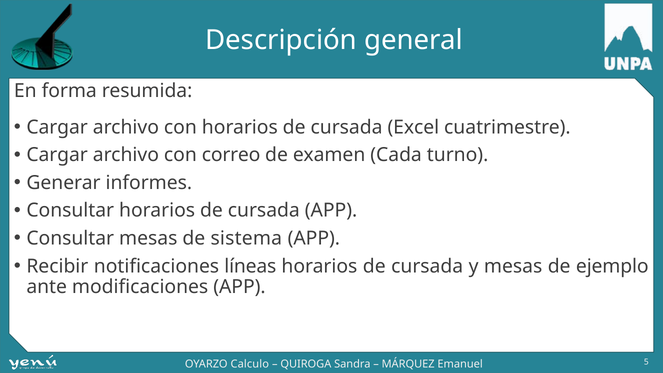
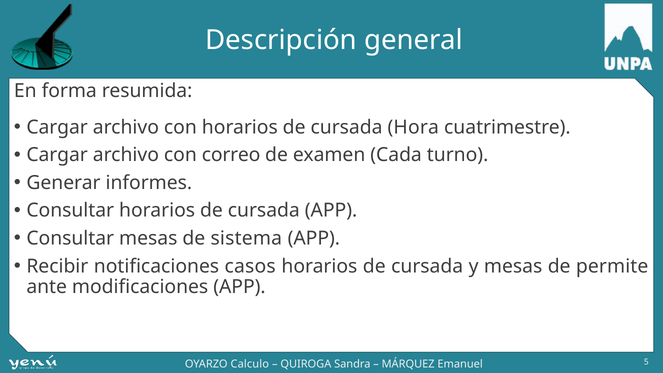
Excel: Excel -> Hora
líneas: líneas -> casos
ejemplo: ejemplo -> permite
